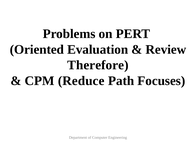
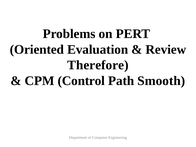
Reduce: Reduce -> Control
Focuses: Focuses -> Smooth
